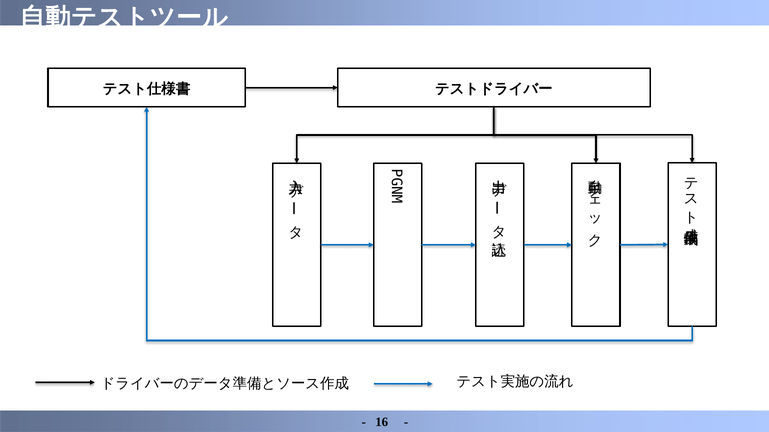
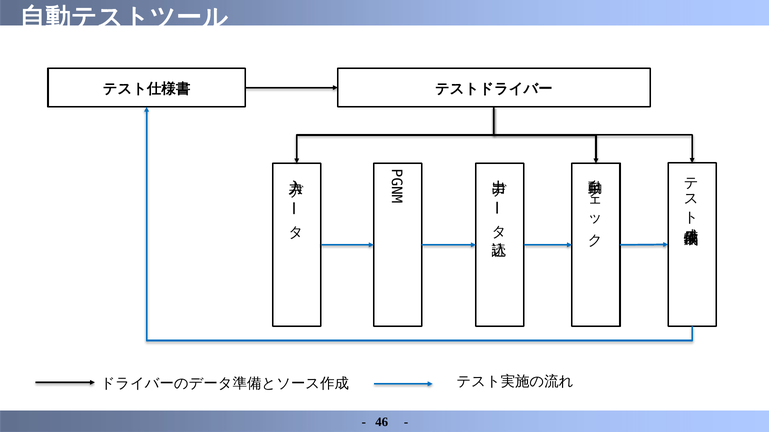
16: 16 -> 46
